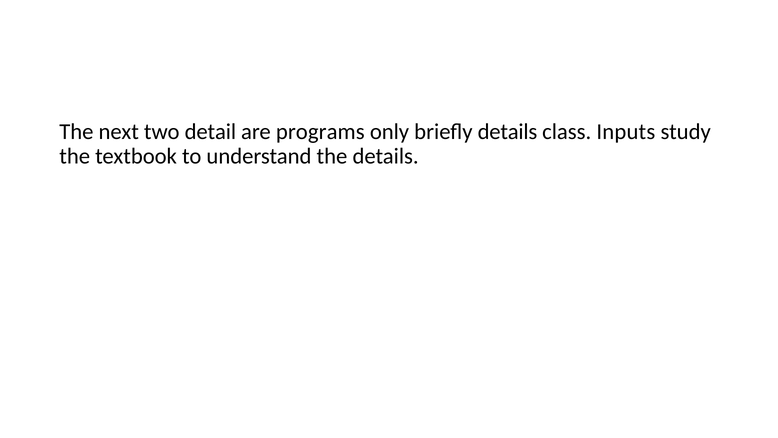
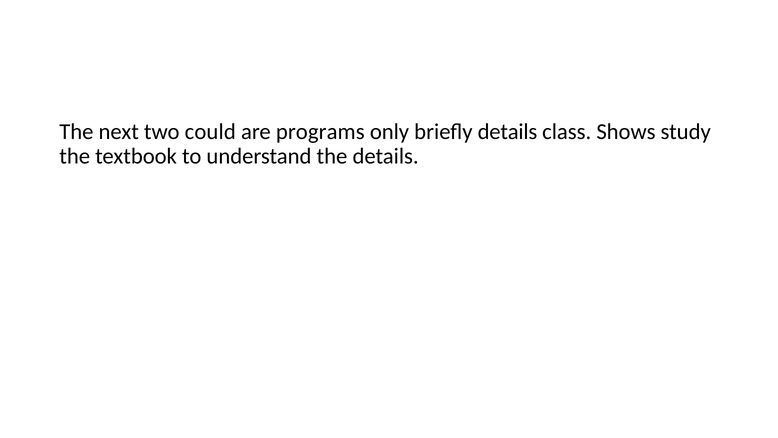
detail: detail -> could
Inputs: Inputs -> Shows
